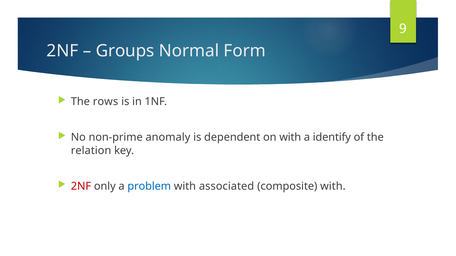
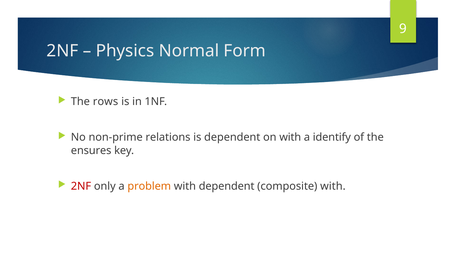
Groups: Groups -> Physics
anomaly: anomaly -> relations
relation: relation -> ensures
problem colour: blue -> orange
with associated: associated -> dependent
